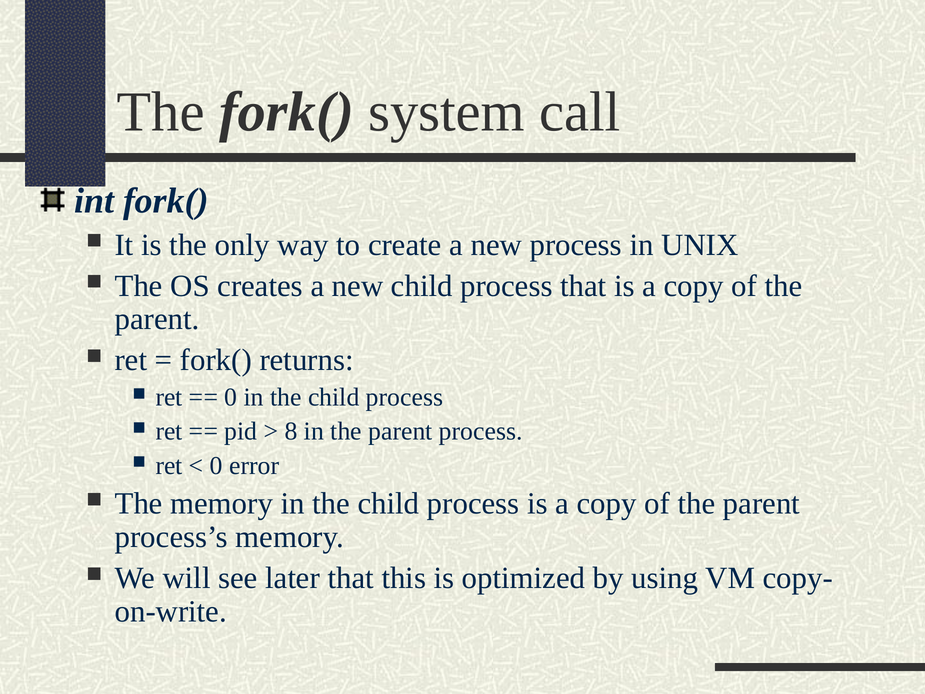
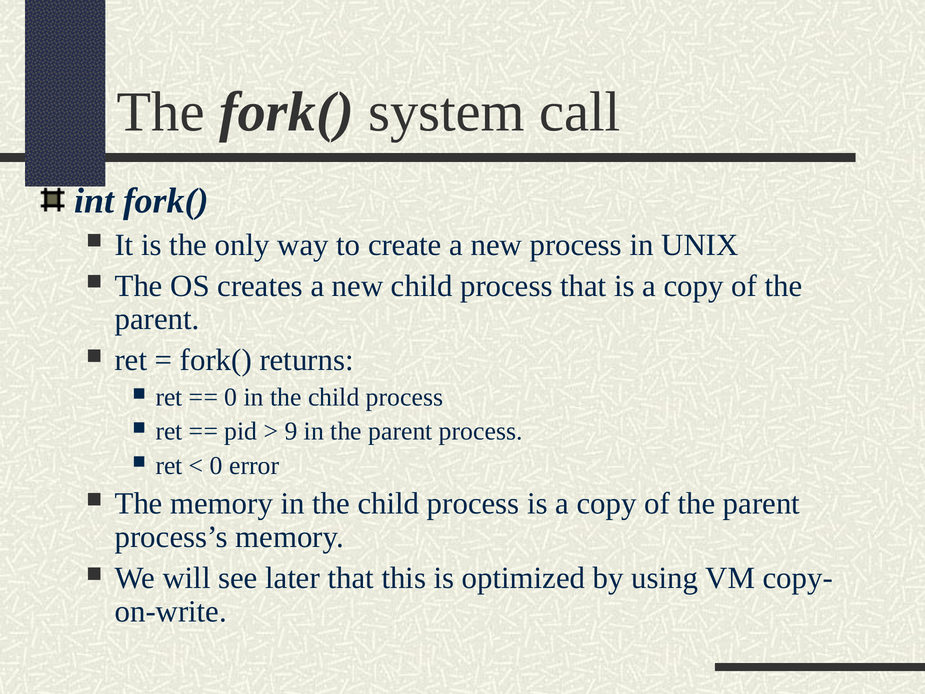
8: 8 -> 9
